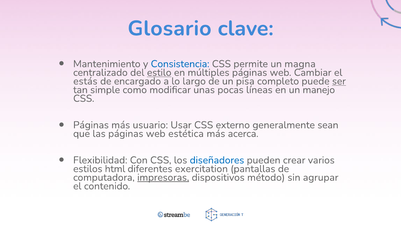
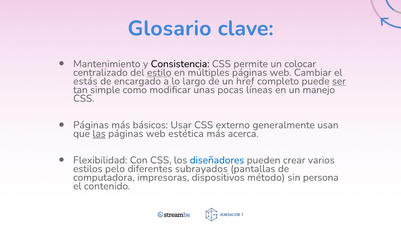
Consistencia colour: blue -> black
magna: magna -> colocar
pisa: pisa -> href
usuario: usuario -> básicos
sean: sean -> usan
las underline: none -> present
html: html -> pelo
exercitation: exercitation -> subrayados
impresoras underline: present -> none
agrupar: agrupar -> persona
